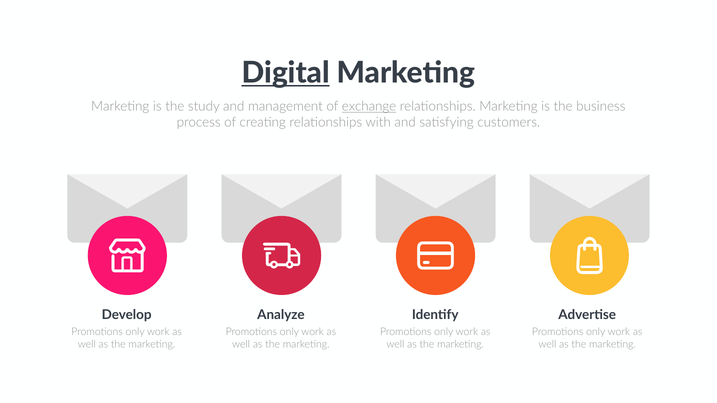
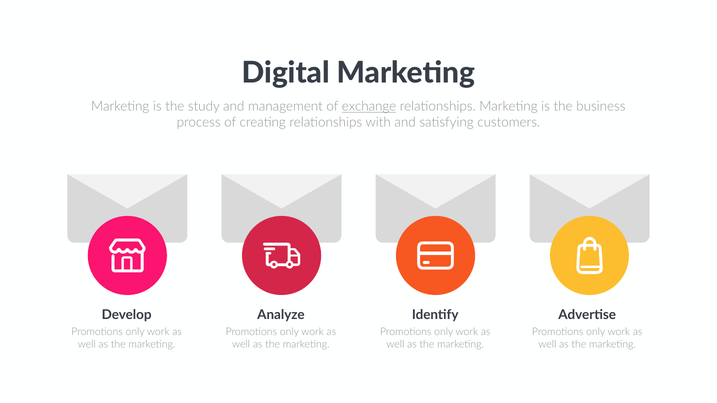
Digital underline: present -> none
